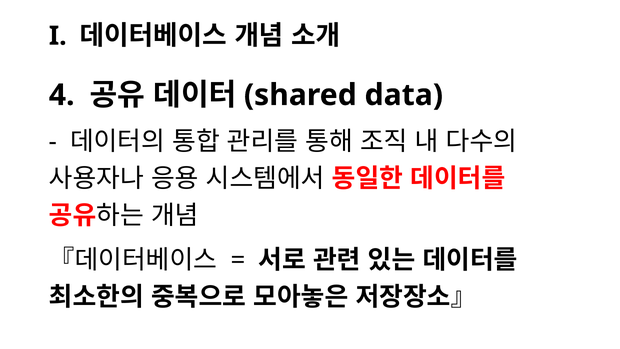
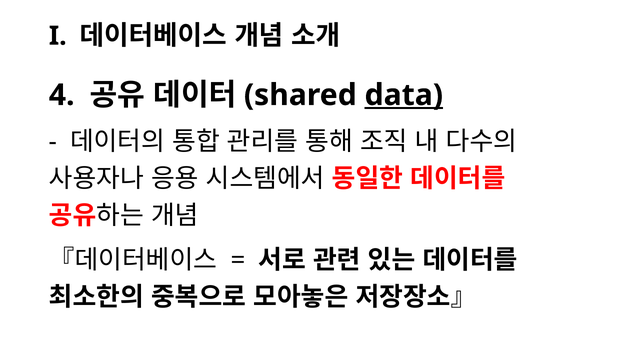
data underline: none -> present
